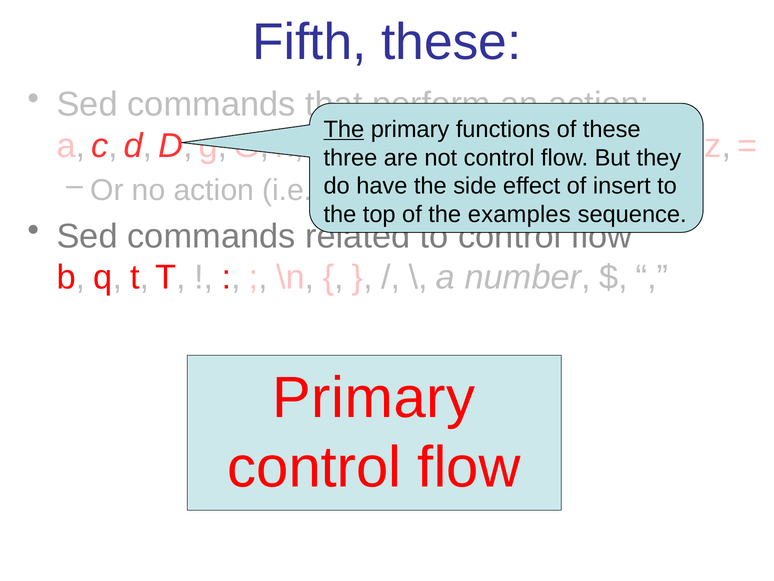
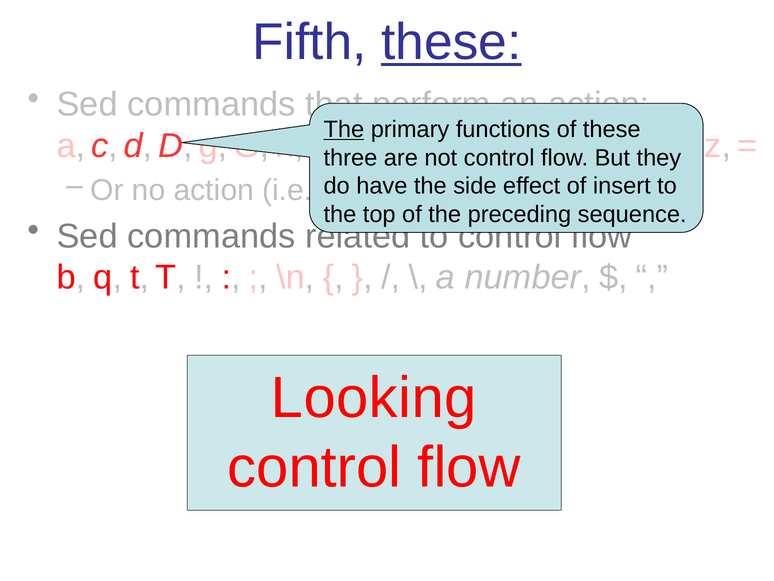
these at (451, 42) underline: none -> present
examples: examples -> preceding
Primary at (374, 397): Primary -> Looking
